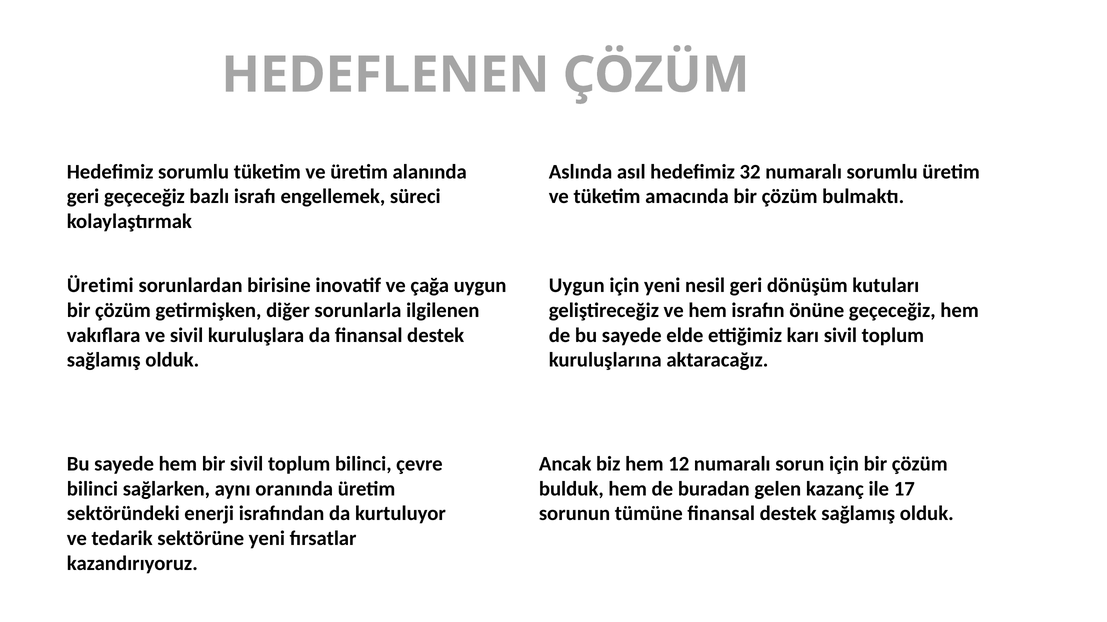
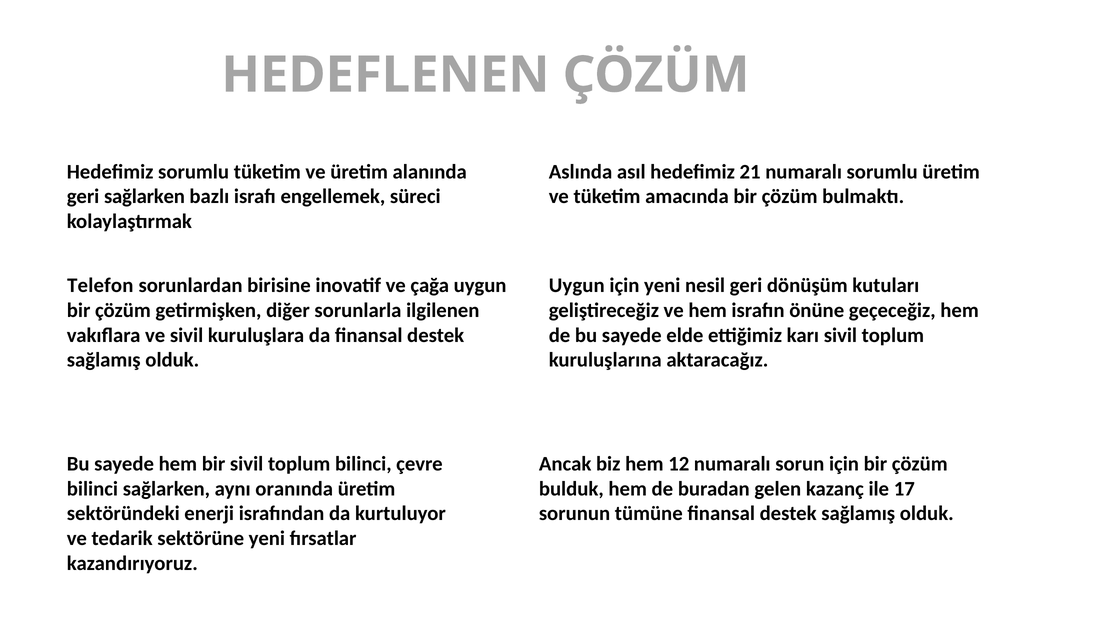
32: 32 -> 21
geri geçeceğiz: geçeceğiz -> sağlarken
Üretimi: Üretimi -> Telefon
